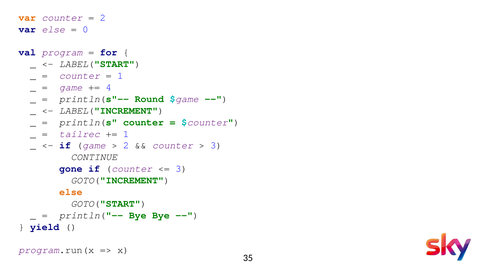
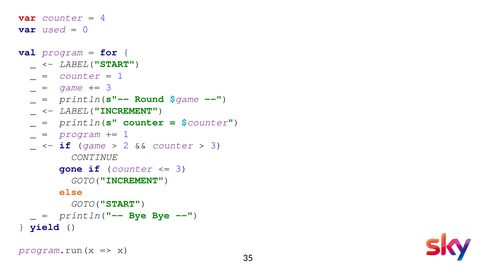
var at (27, 18) colour: orange -> red
2 at (103, 18): 2 -> 4
var else: else -> used
4 at (109, 87): 4 -> 3
tailrec at (80, 134): tailrec -> program
